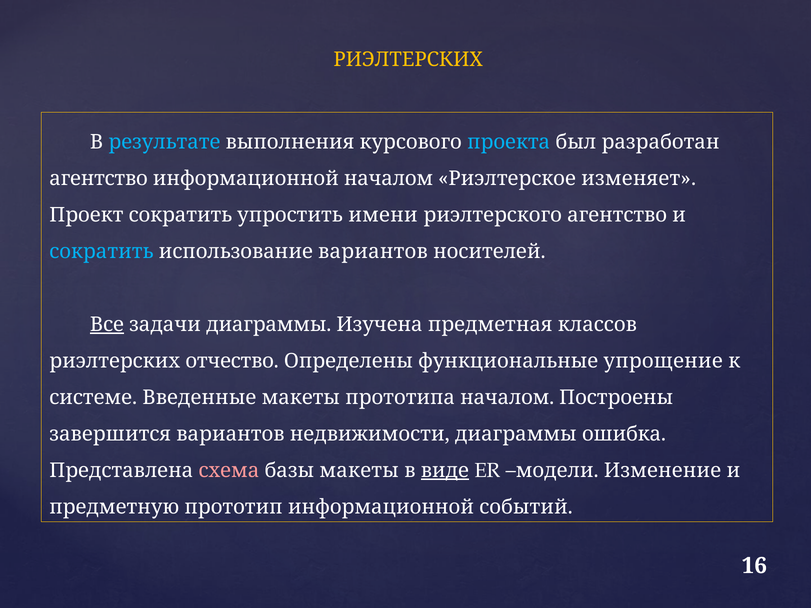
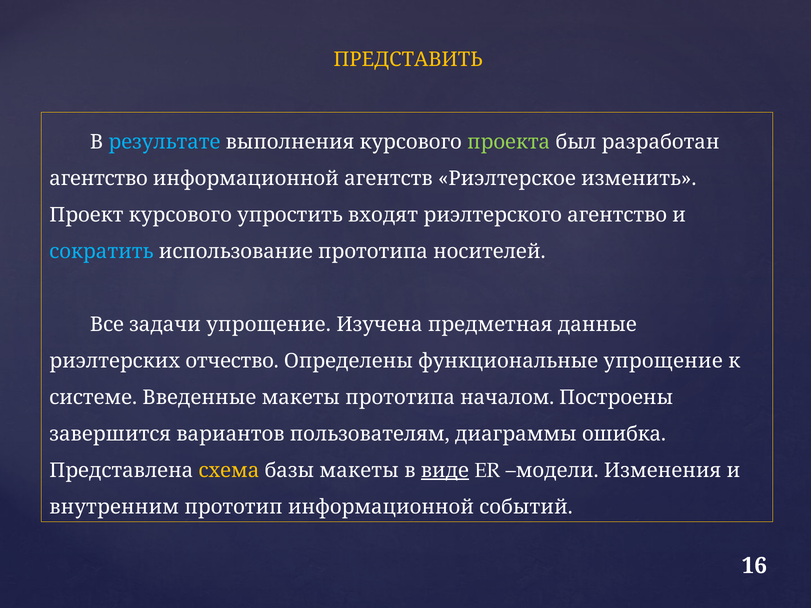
РИЭЛТЕРСКИХ at (408, 60): РИЭЛТЕРСКИХ -> ПРЕДСТАВИТЬ
проекта colour: light blue -> light green
информационной началом: началом -> агентств
изменяет: изменяет -> изменить
Проект сократить: сократить -> курсового
имени: имени -> входят
использование вариантов: вариантов -> прототипа
Все underline: present -> none
задачи диаграммы: диаграммы -> упрощение
классов: классов -> данные
недвижимости: недвижимости -> пользователям
схема colour: pink -> yellow
Изменение: Изменение -> Изменения
предметную: предметную -> внутренним
